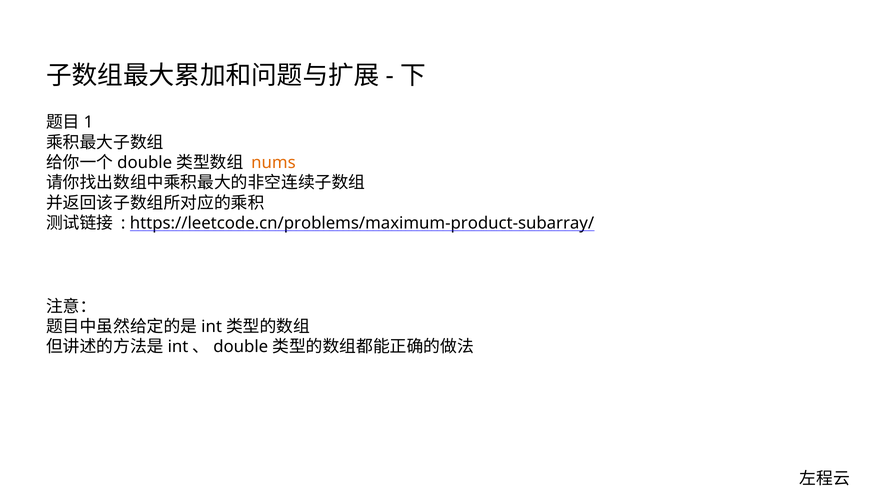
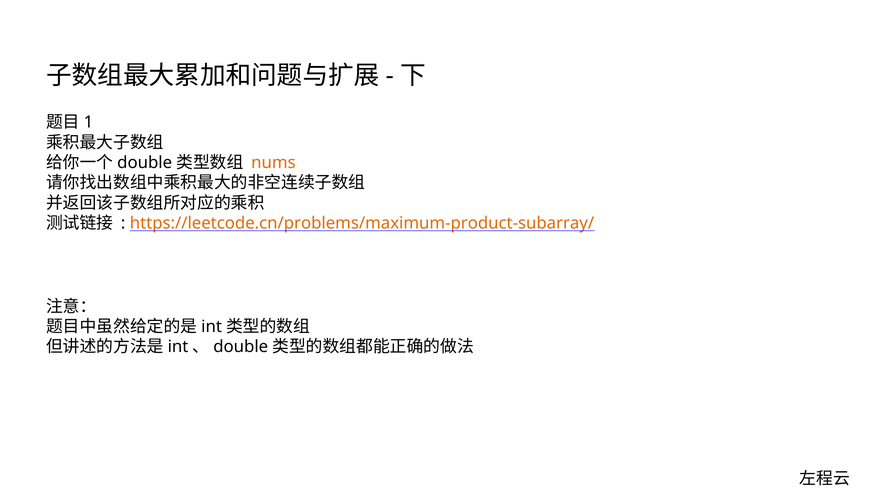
https://leetcode.cn/problems/maximum-product-subarray/ colour: black -> orange
